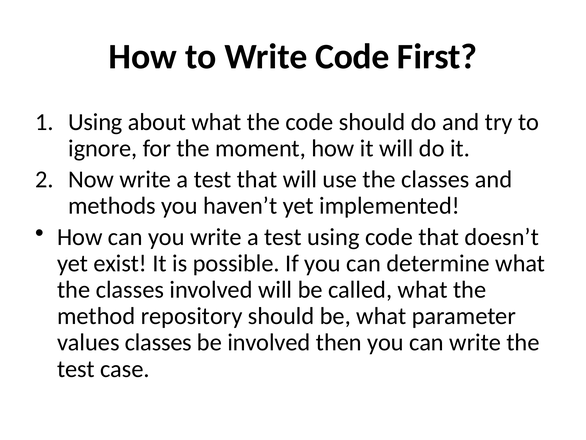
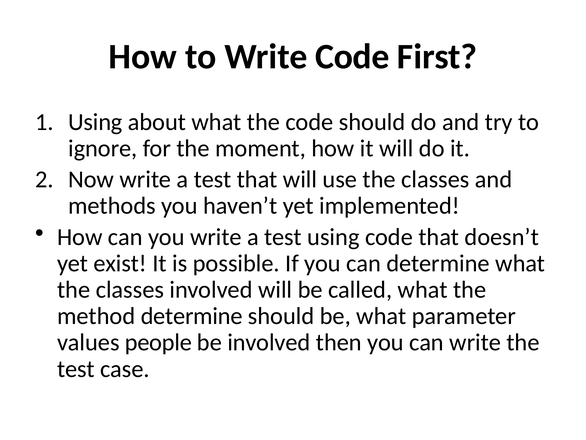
method repository: repository -> determine
values classes: classes -> people
